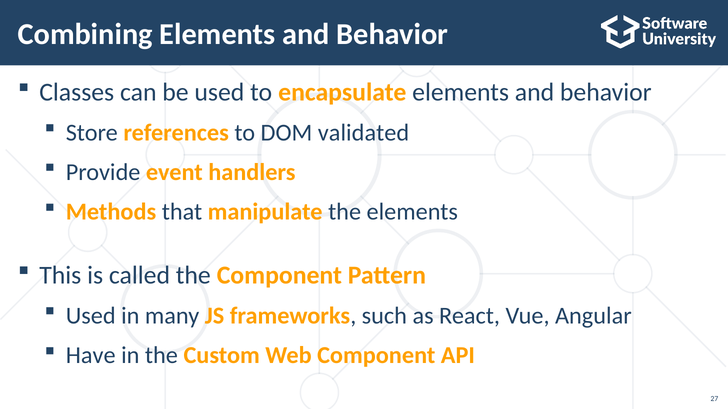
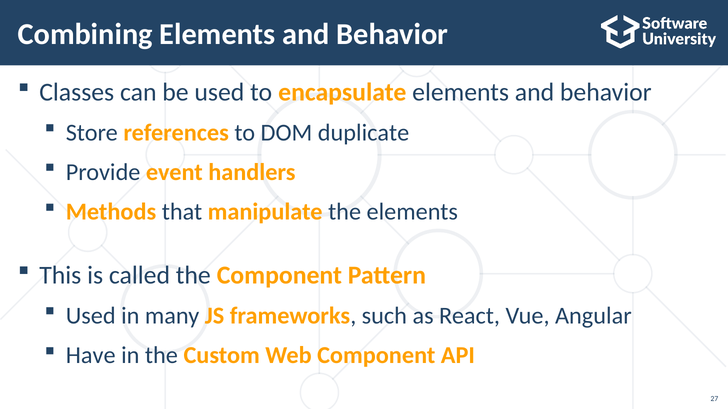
validated: validated -> duplicate
